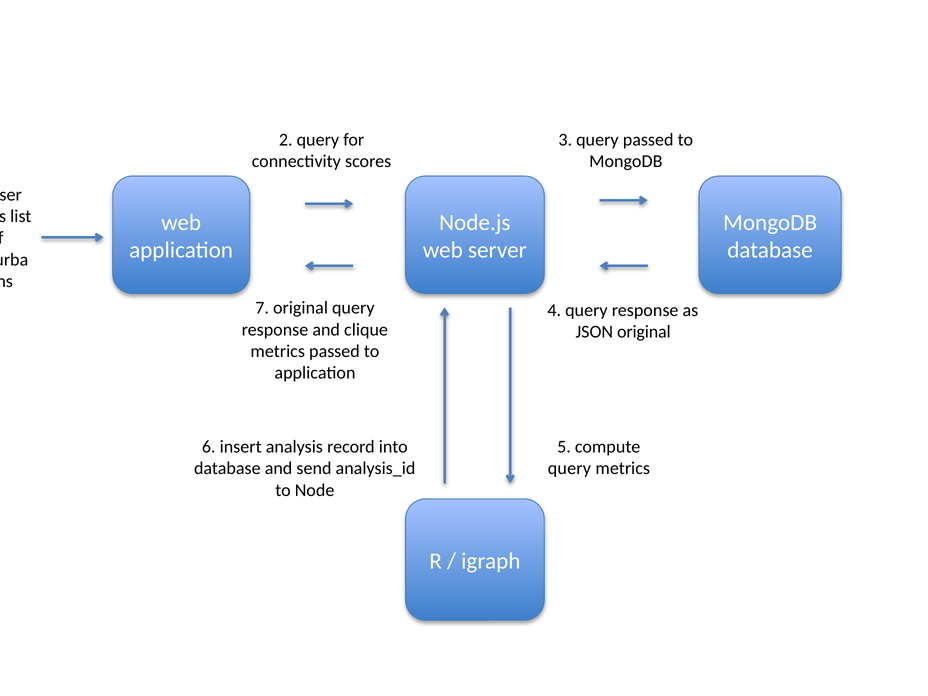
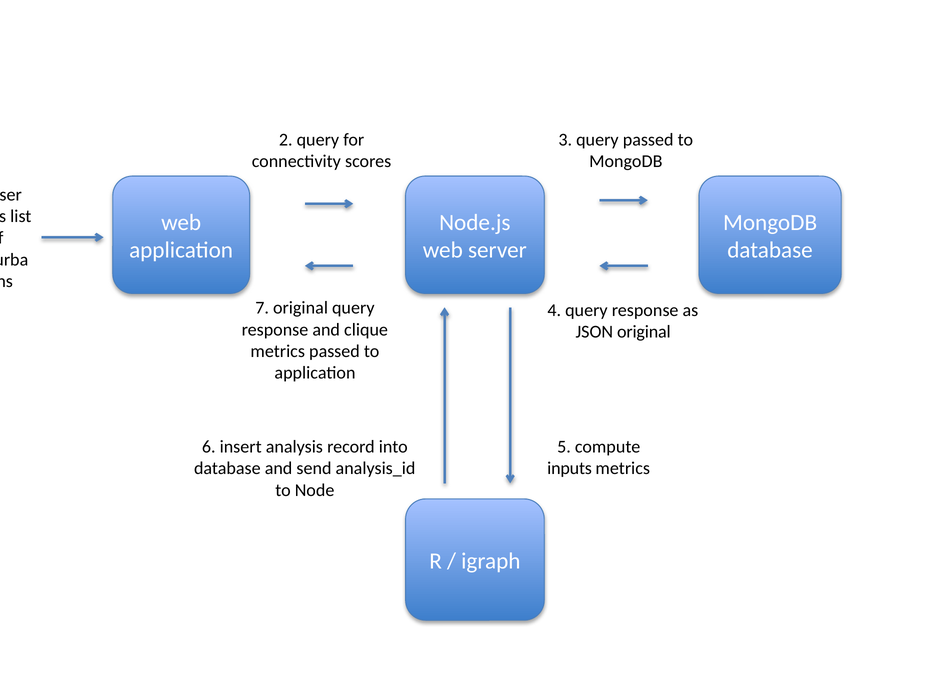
query at (569, 468): query -> inputs
